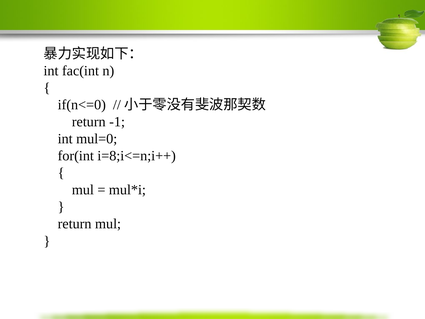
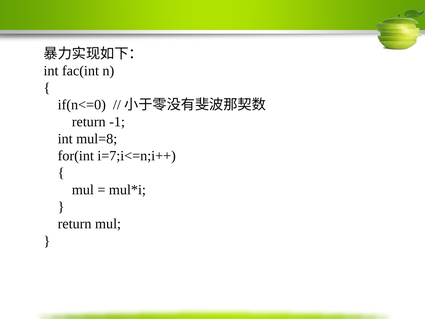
mul=0: mul=0 -> mul=8
i=8;i<=n;i++: i=8;i<=n;i++ -> i=7;i<=n;i++
